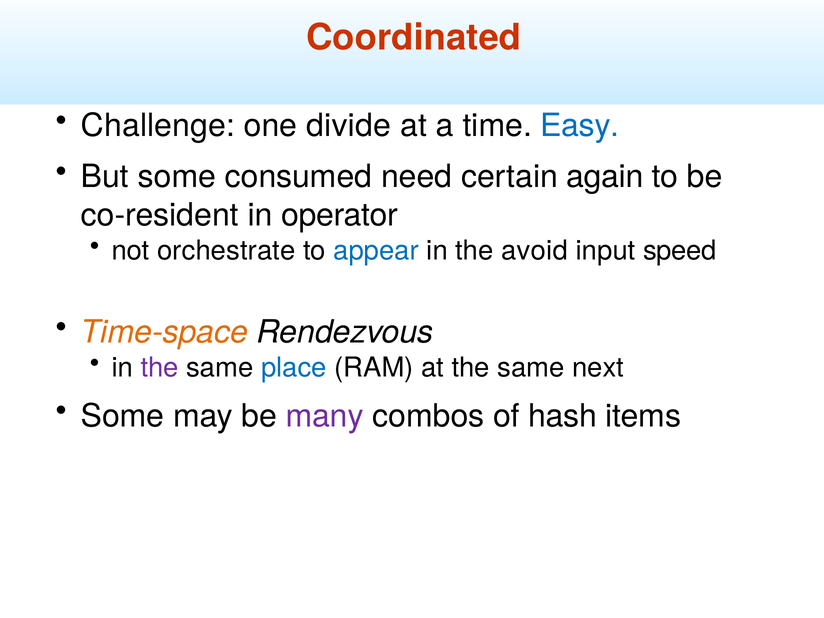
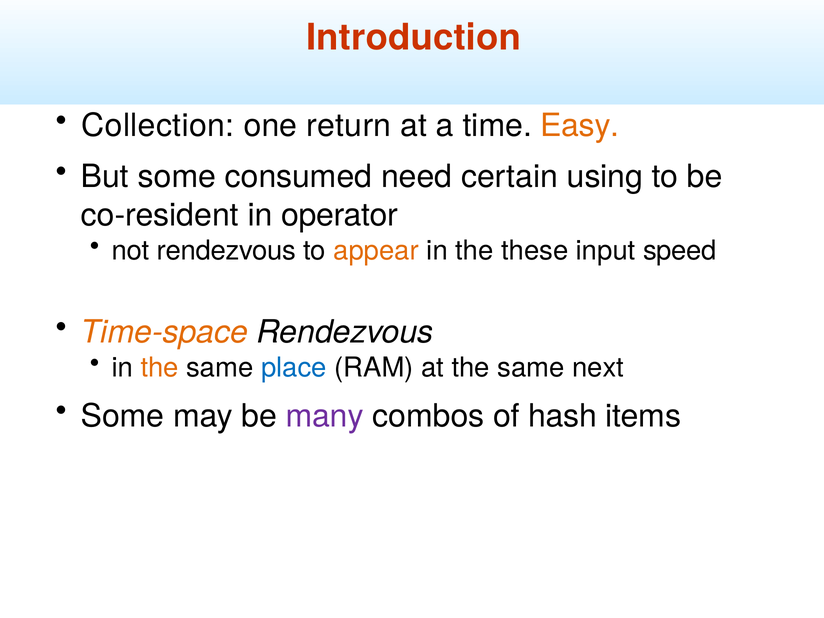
Coordinated: Coordinated -> Introduction
Challenge: Challenge -> Collection
divide: divide -> return
Easy colour: blue -> orange
again: again -> using
not orchestrate: orchestrate -> rendezvous
appear colour: blue -> orange
avoid: avoid -> these
the at (160, 368) colour: purple -> orange
